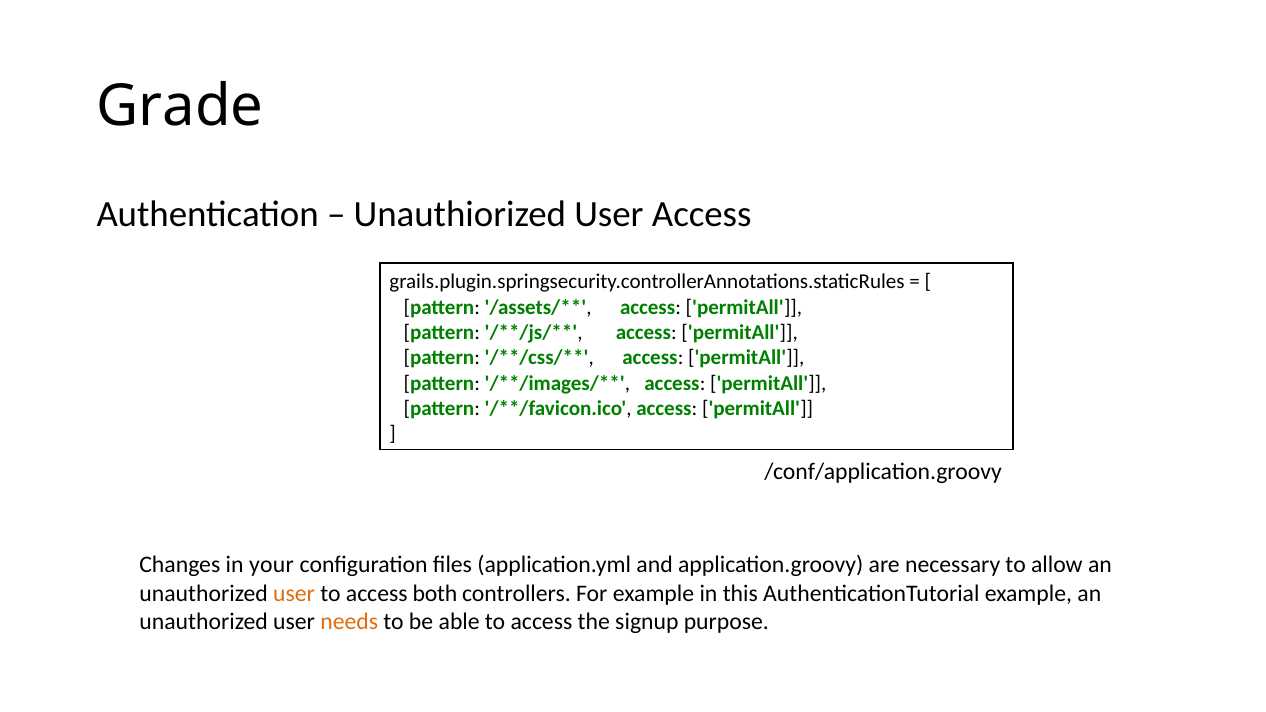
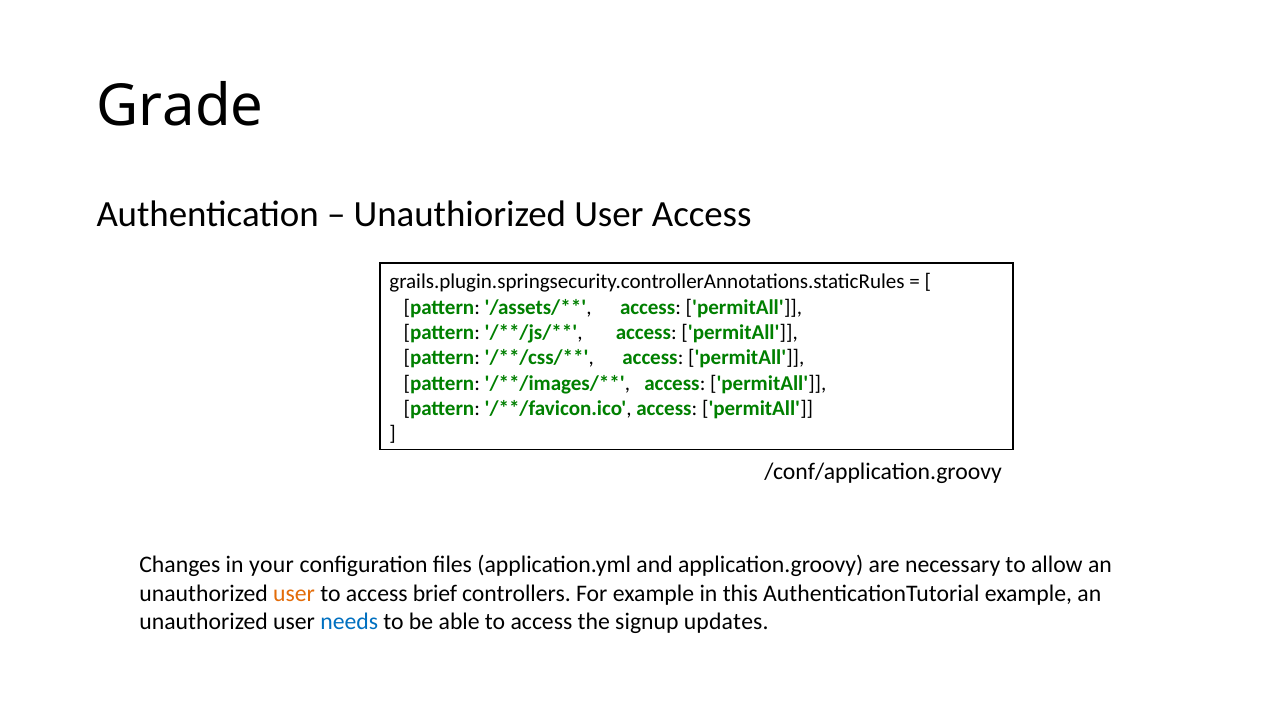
both: both -> brief
needs colour: orange -> blue
purpose: purpose -> updates
